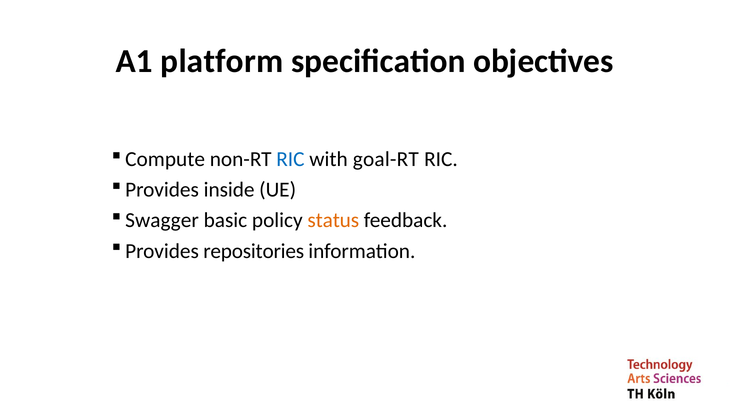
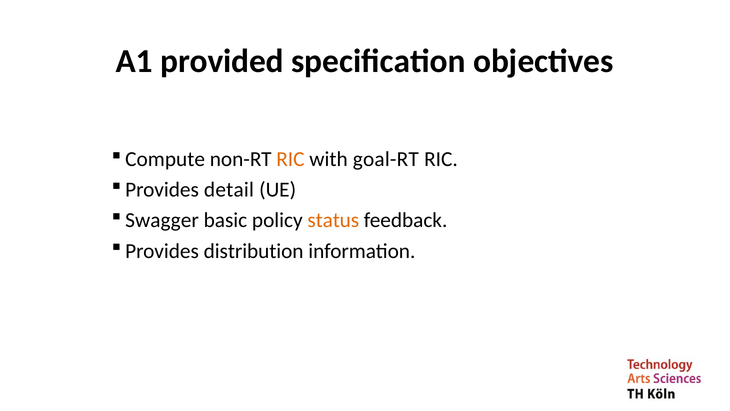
platform: platform -> provided
RIC at (290, 159) colour: blue -> orange
inside: inside -> detail
repositories: repositories -> distribution
